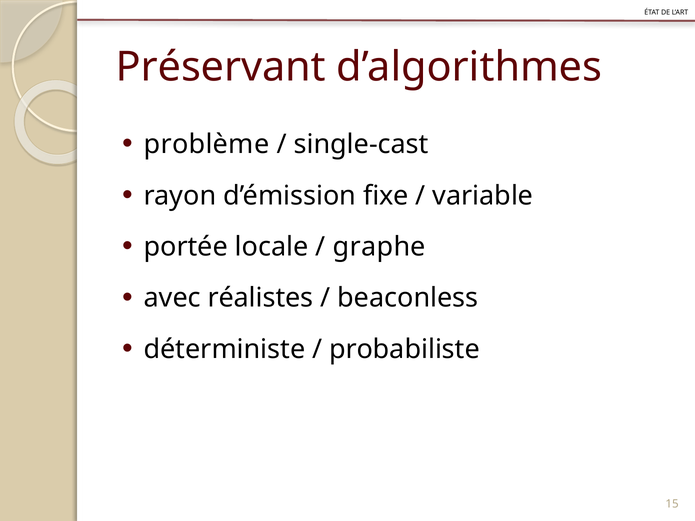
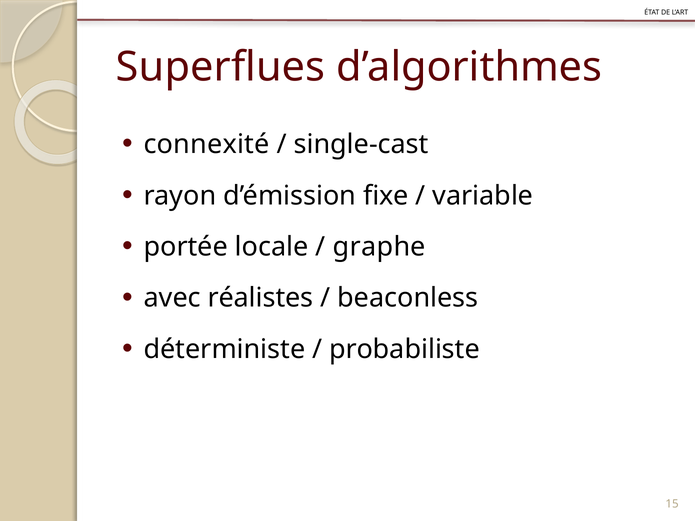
Préservant: Préservant -> Superflues
problème: problème -> connexité
